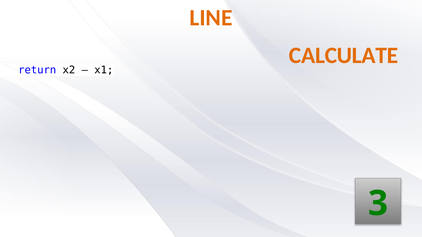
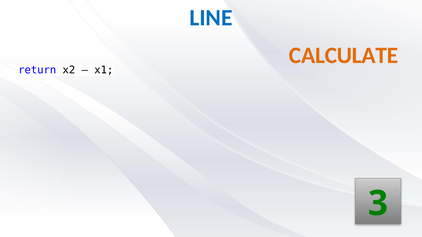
LINE colour: orange -> blue
